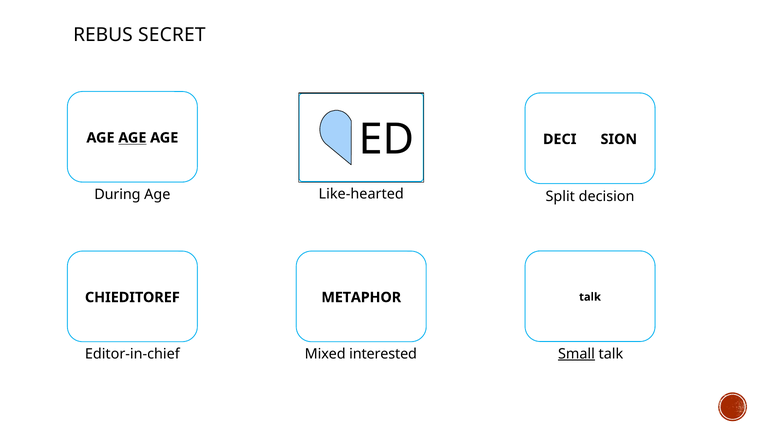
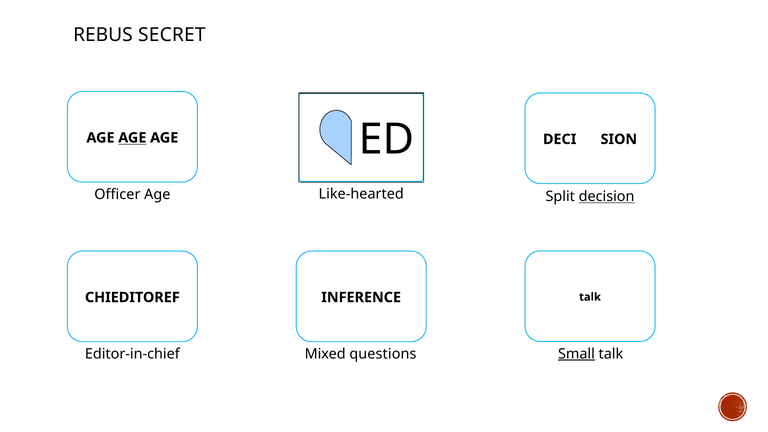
During: During -> Officer
decision underline: none -> present
METAPHOR: METAPHOR -> INFERENCE
interested: interested -> questions
